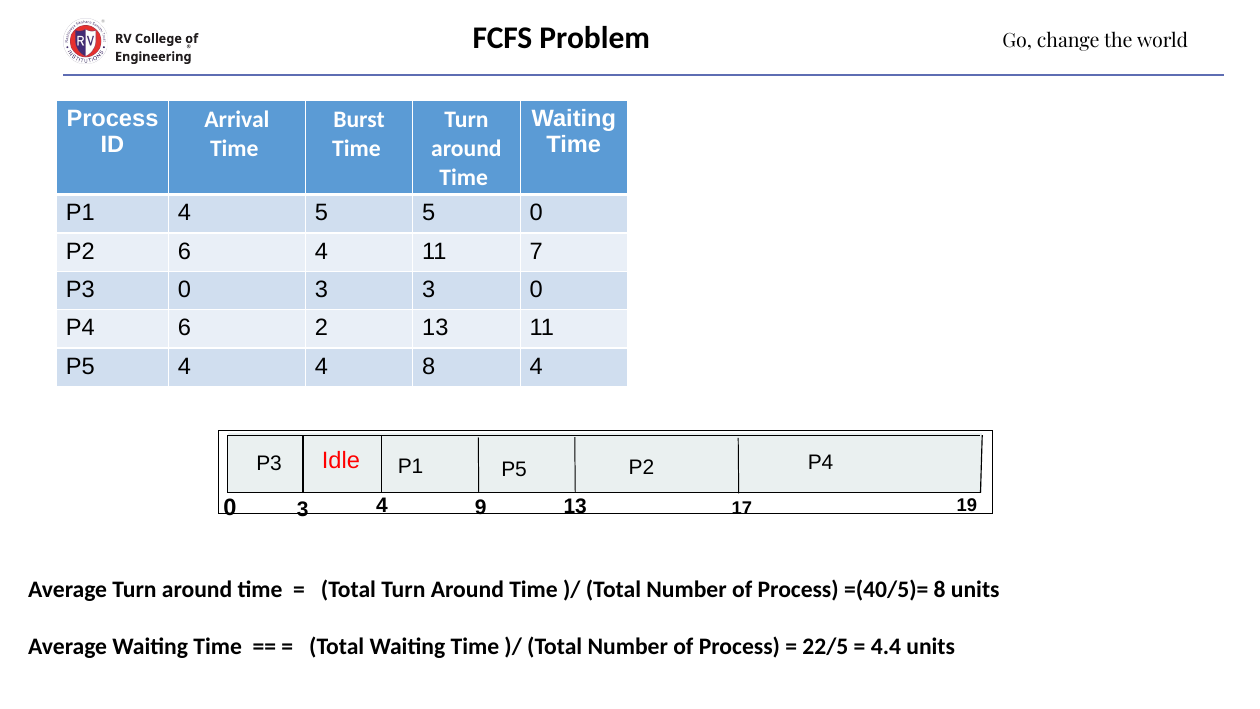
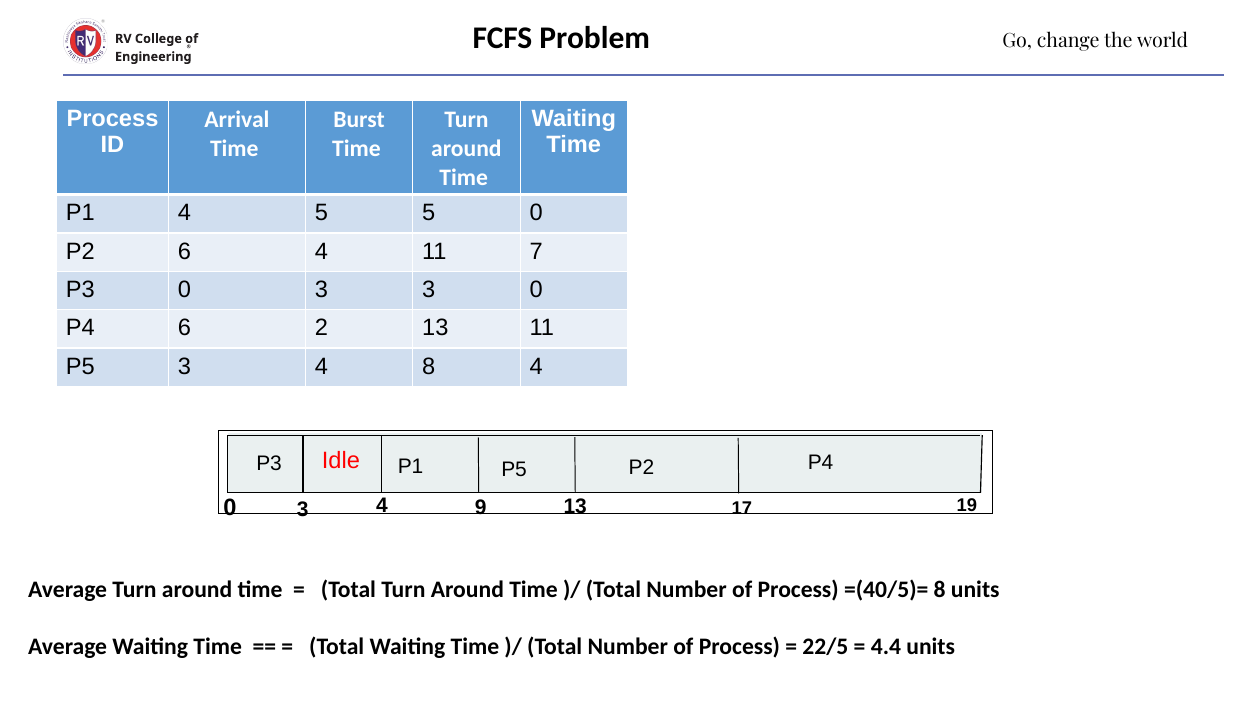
P5 4: 4 -> 3
